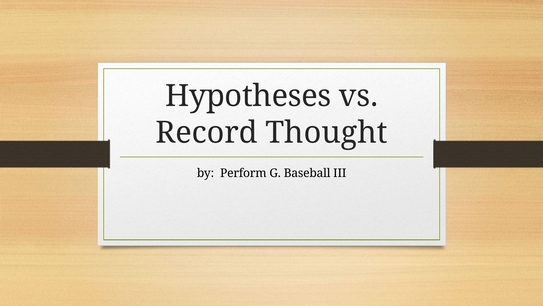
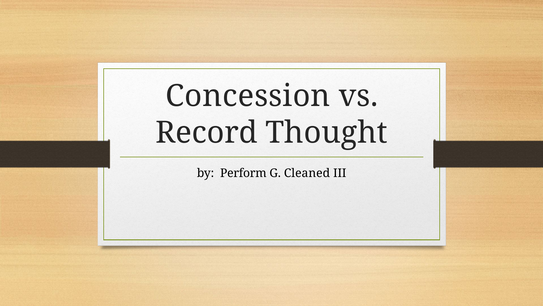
Hypotheses: Hypotheses -> Concession
Baseball: Baseball -> Cleaned
